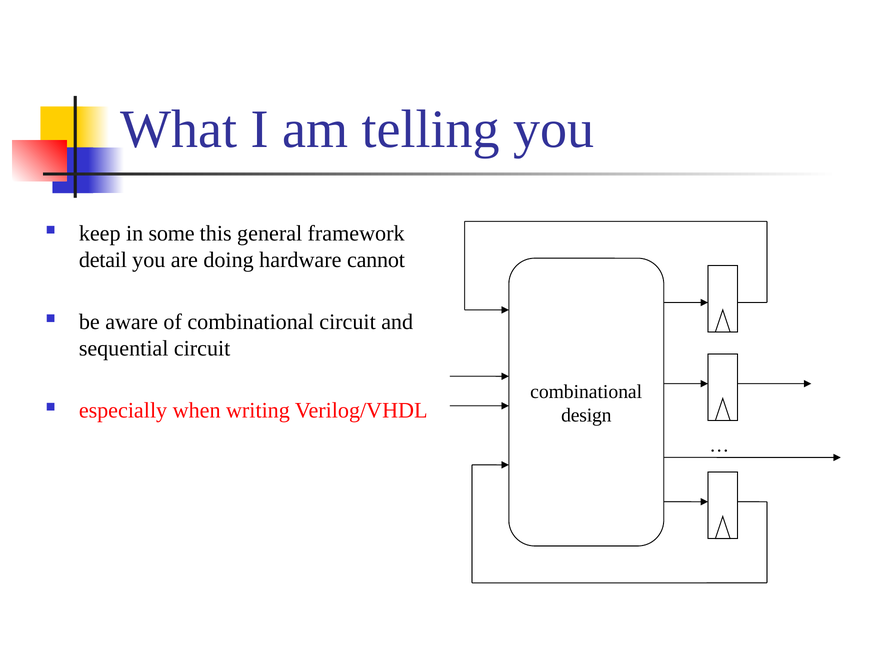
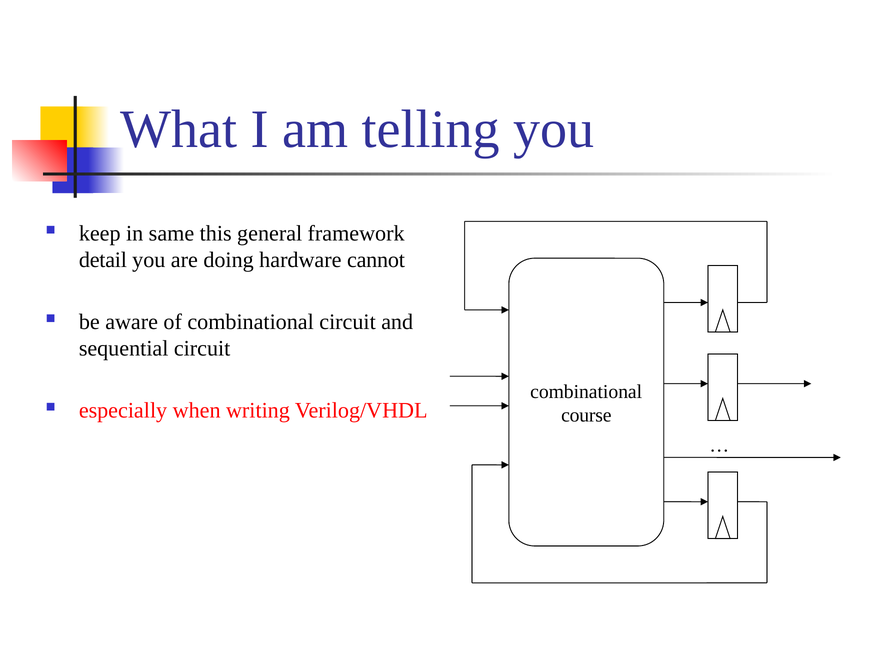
some: some -> same
design: design -> course
